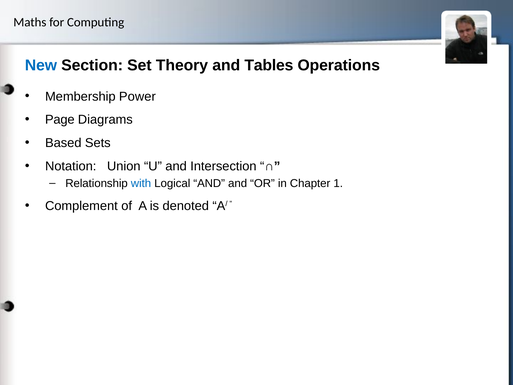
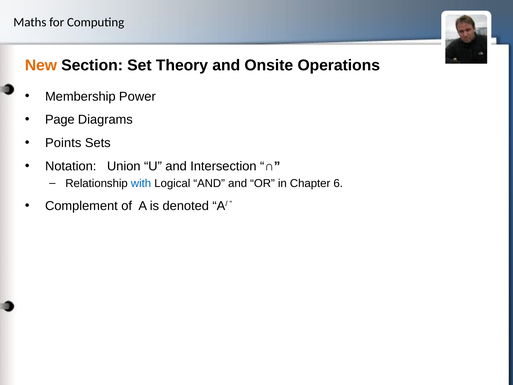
New colour: blue -> orange
Tables: Tables -> Onsite
Based: Based -> Points
1: 1 -> 6
